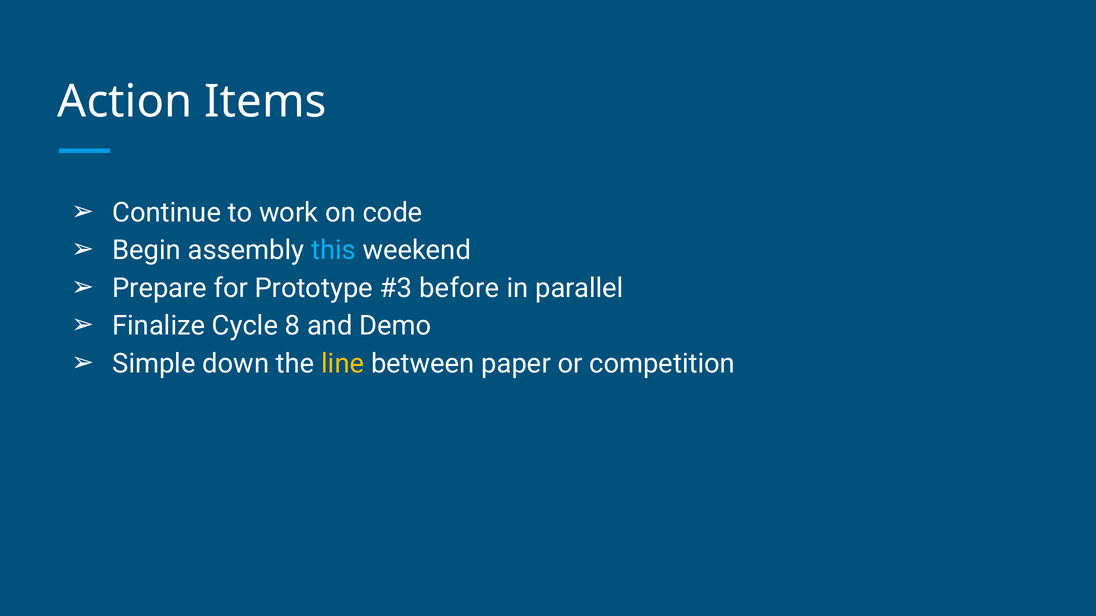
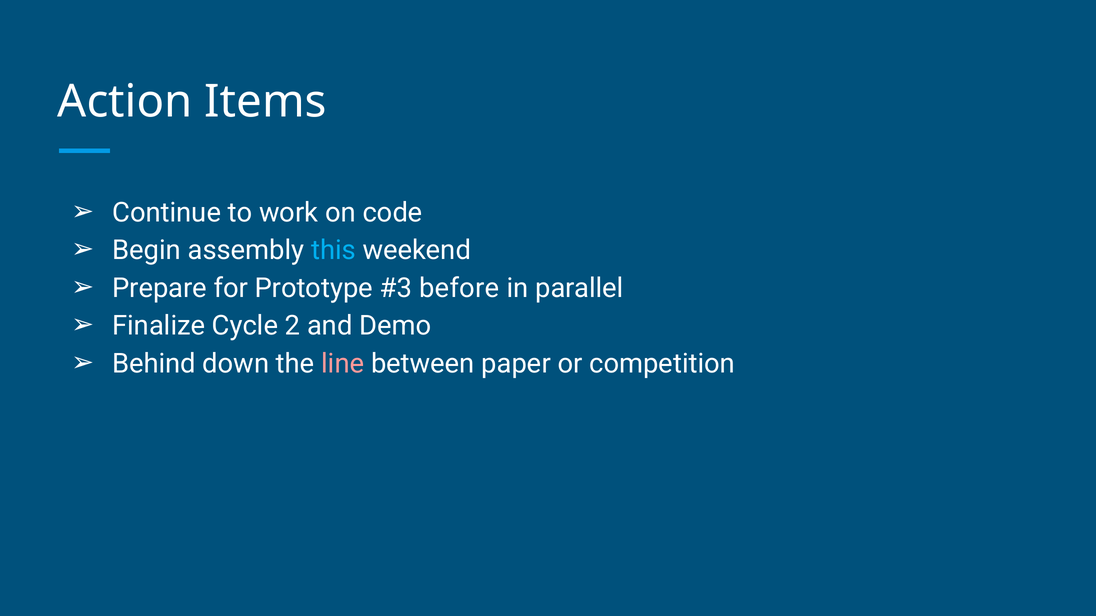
8: 8 -> 2
Simple: Simple -> Behind
line colour: yellow -> pink
